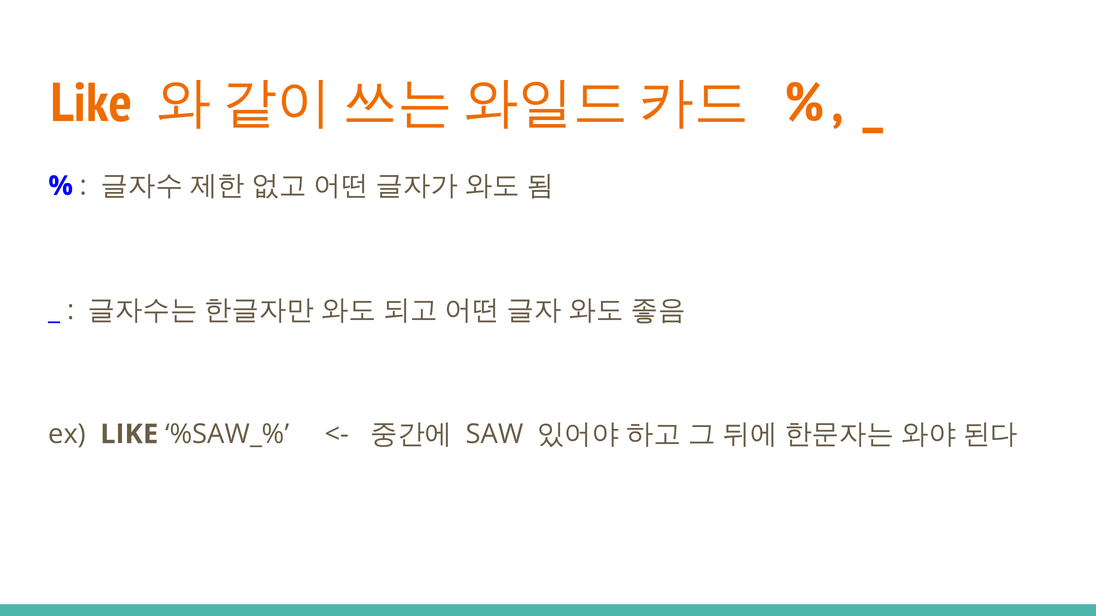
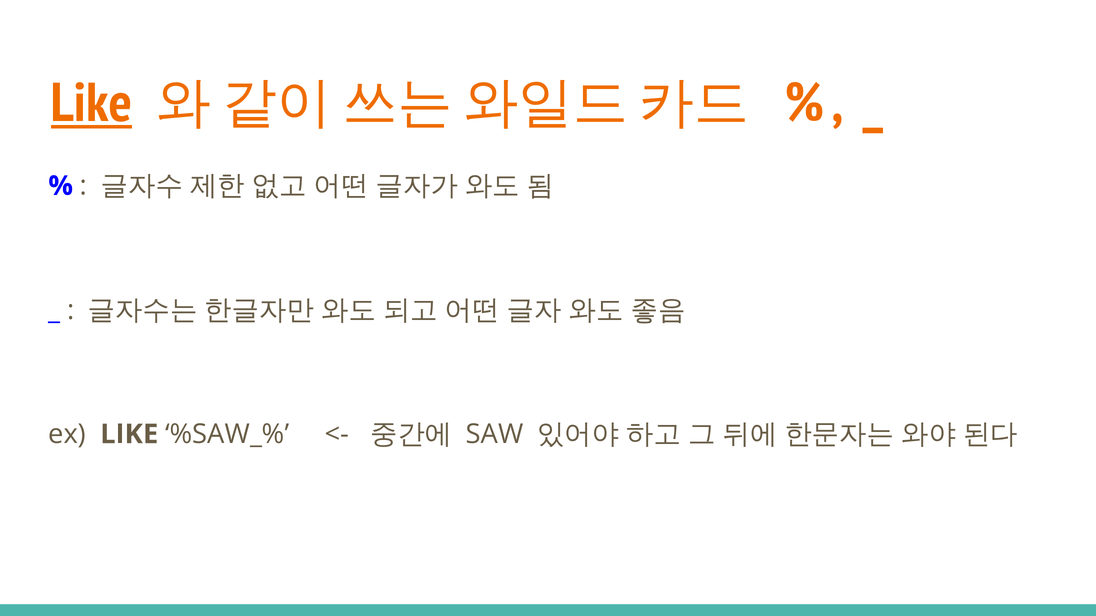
Like at (91, 103) underline: none -> present
